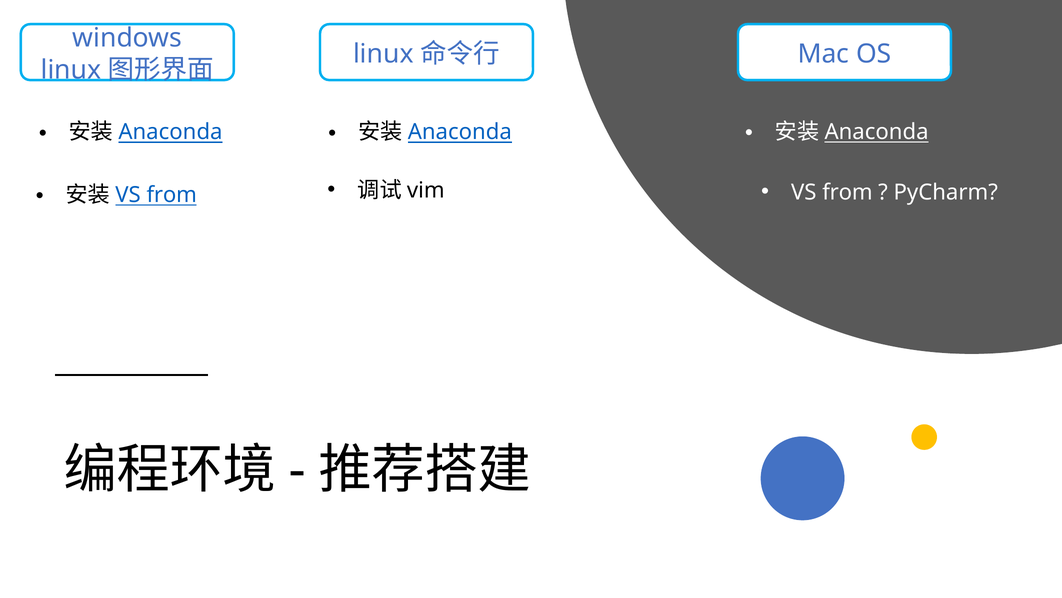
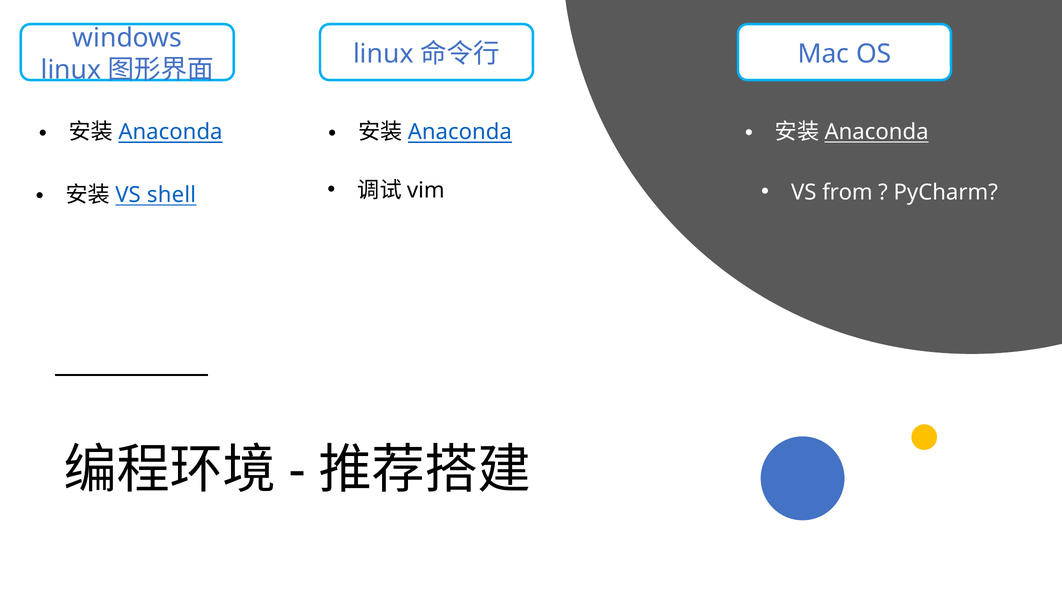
from at (172, 195): from -> shell
